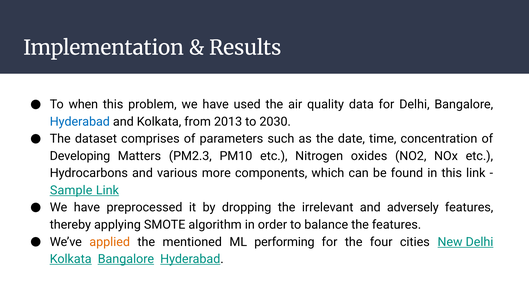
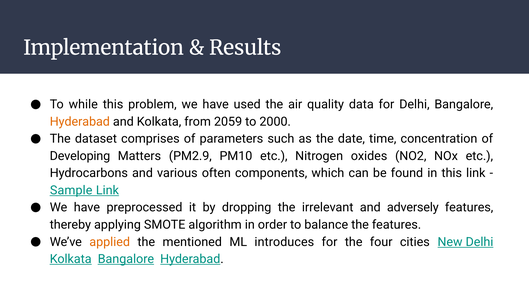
when: when -> while
Hyderabad at (80, 122) colour: blue -> orange
2013: 2013 -> 2059
2030: 2030 -> 2000
PM2.3: PM2.3 -> PM2.9
more: more -> often
performing: performing -> introduces
